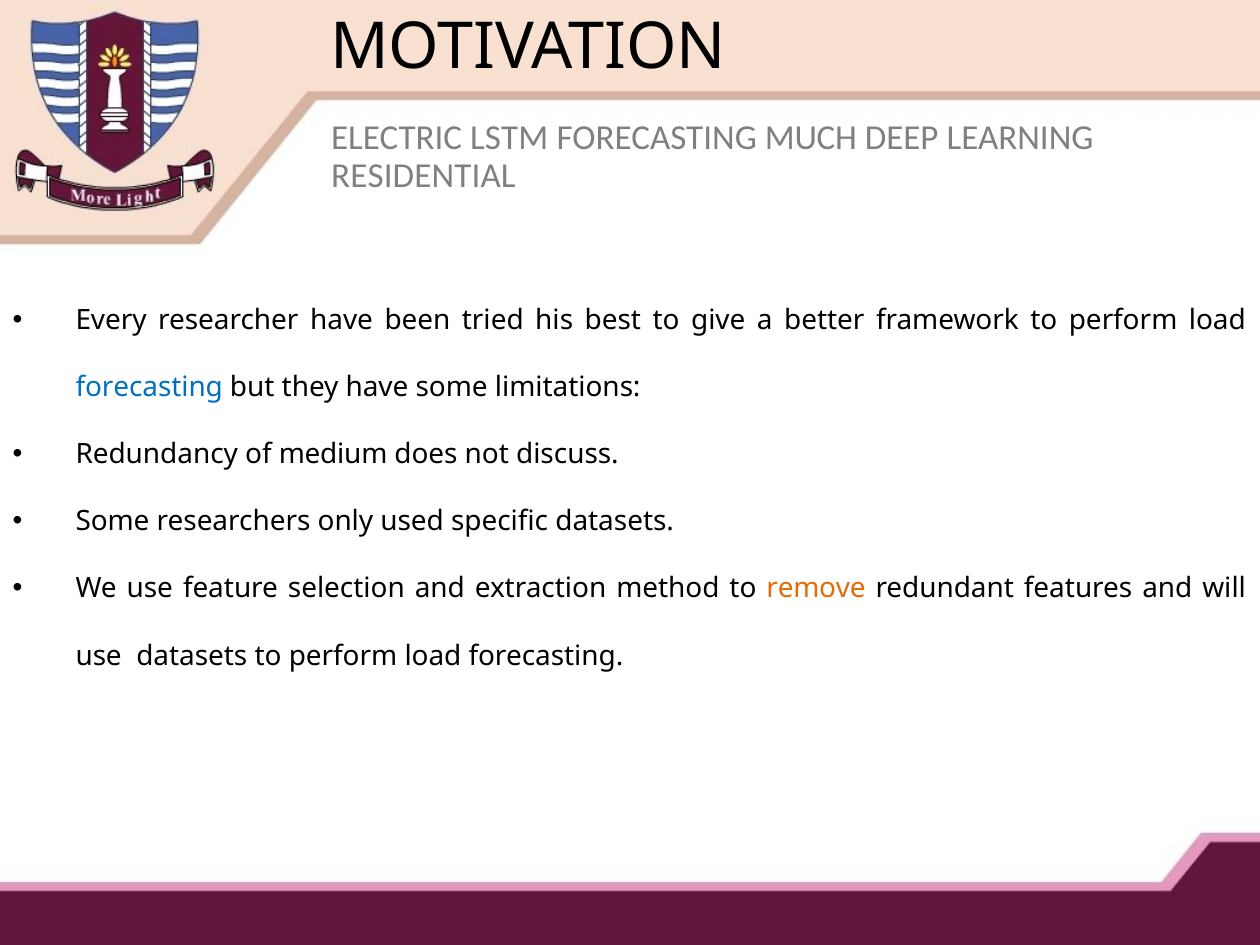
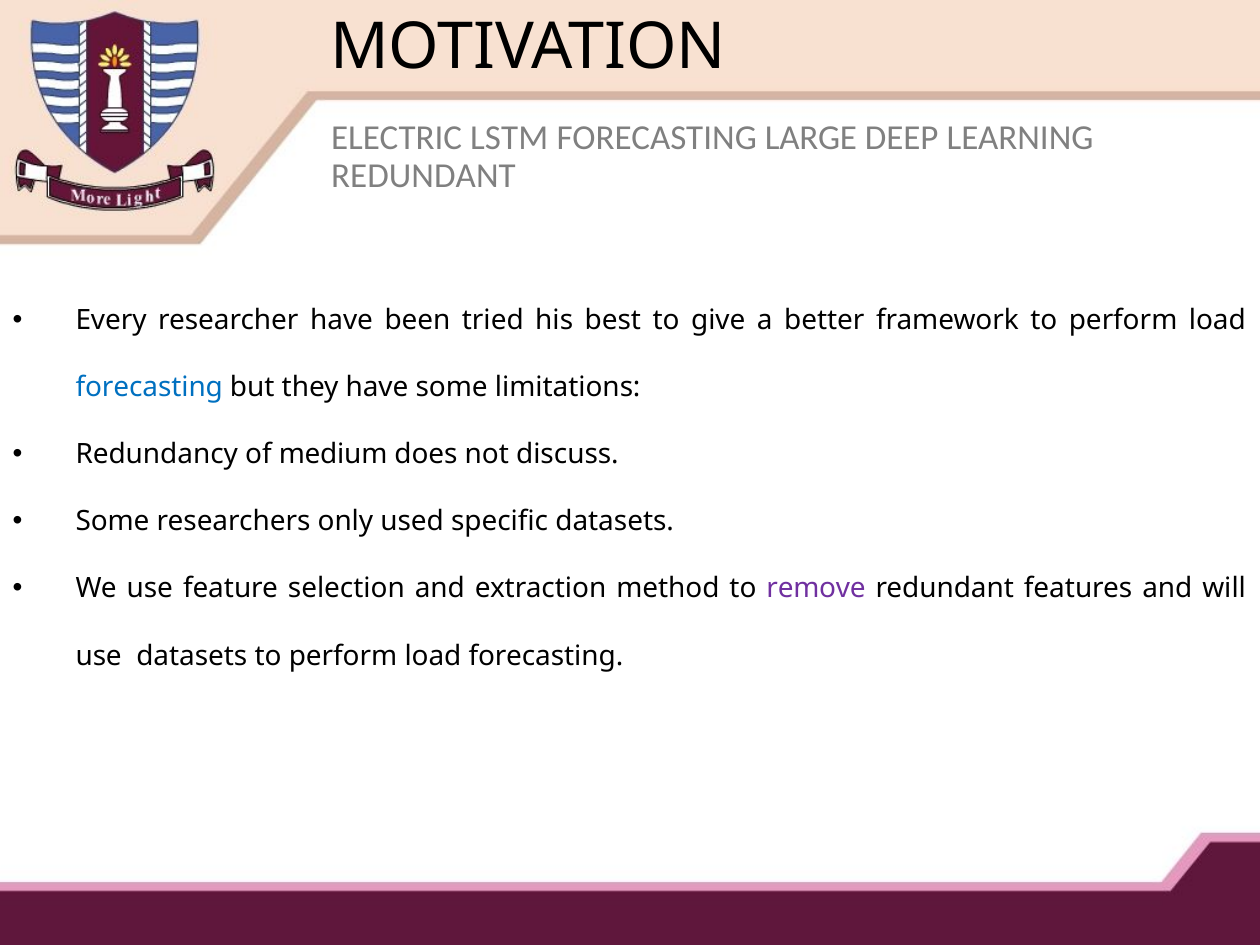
MUCH: MUCH -> LARGE
RESIDENTIAL at (423, 176): RESIDENTIAL -> REDUNDANT
remove colour: orange -> purple
